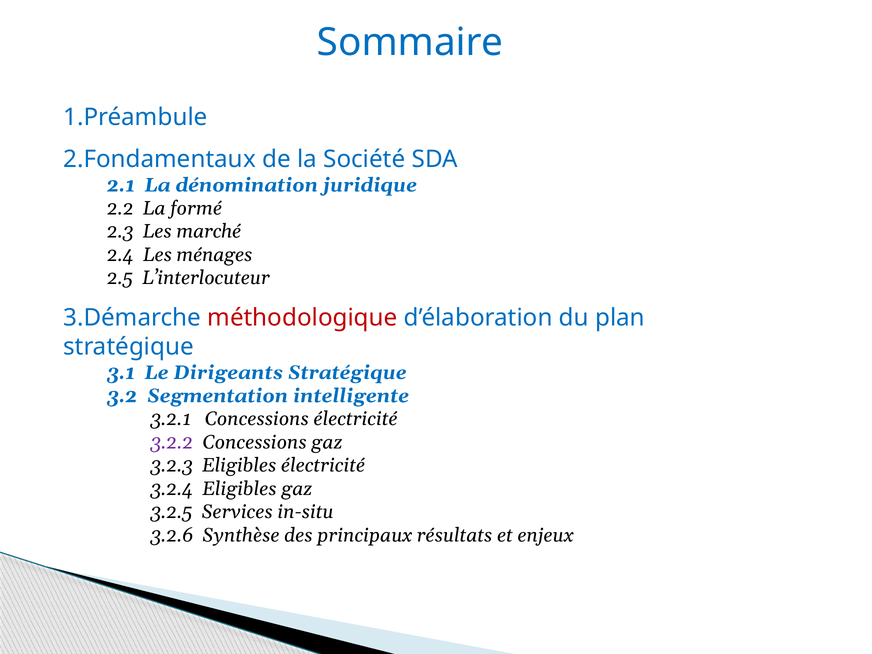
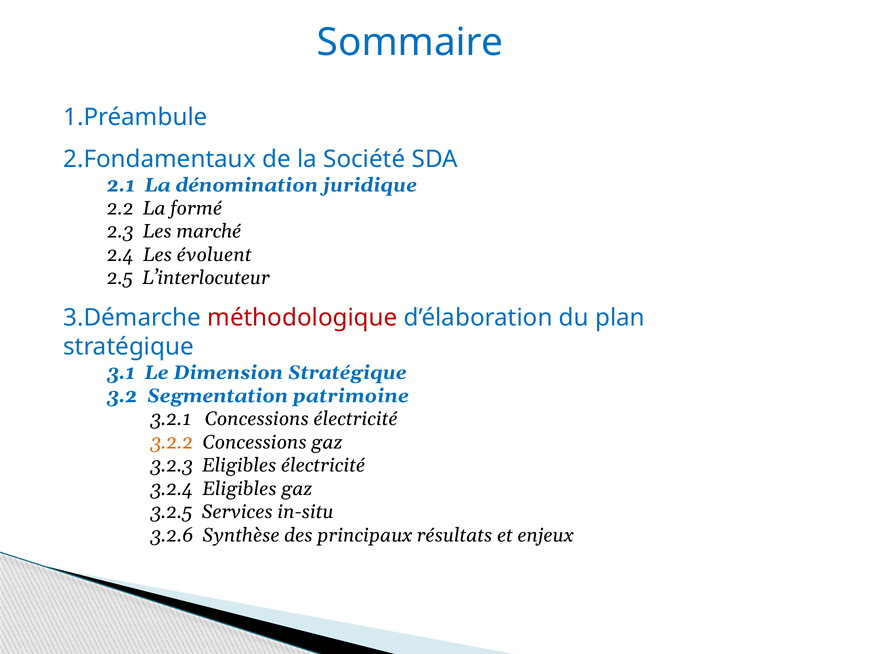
ménages: ménages -> évoluent
Dirigeants: Dirigeants -> Dimension
intelligente: intelligente -> patrimoine
3.2.2 colour: purple -> orange
